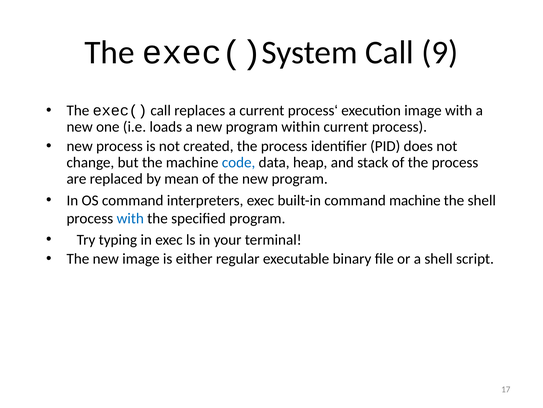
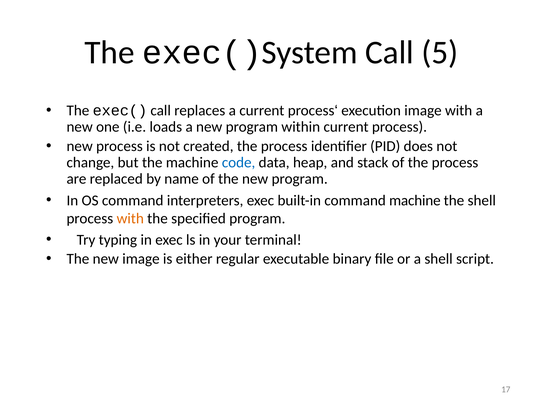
9: 9 -> 5
mean: mean -> name
with at (130, 218) colour: blue -> orange
